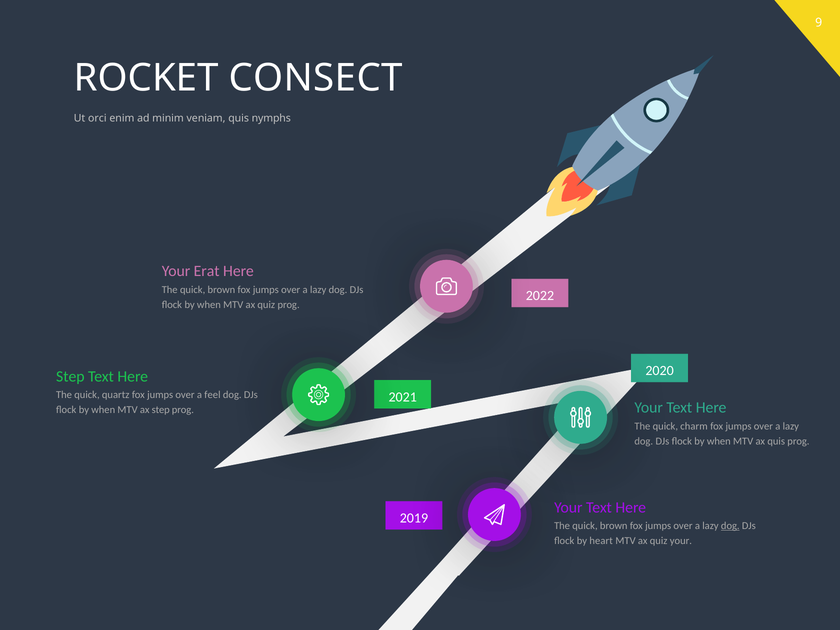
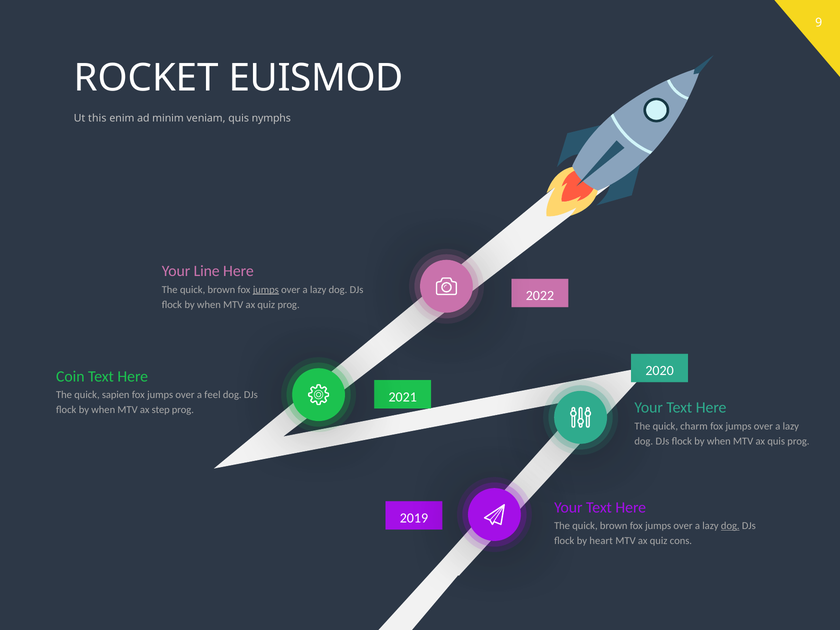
CONSECT: CONSECT -> EUISMOD
orci: orci -> this
Erat: Erat -> Line
jumps at (266, 290) underline: none -> present
Step at (70, 376): Step -> Coin
quartz: quartz -> sapien
quiz your: your -> cons
